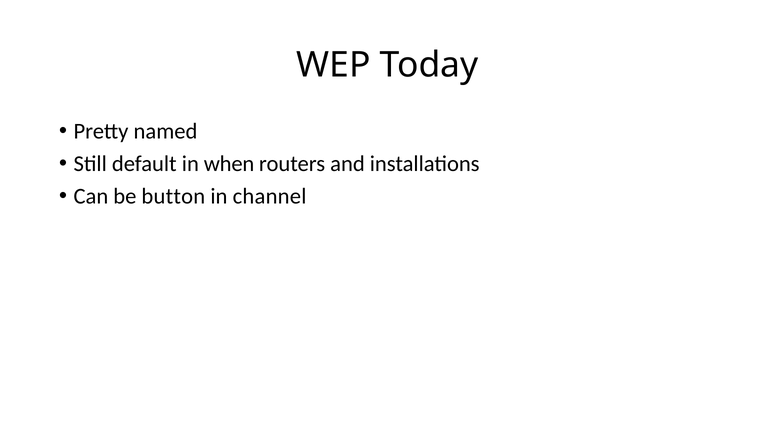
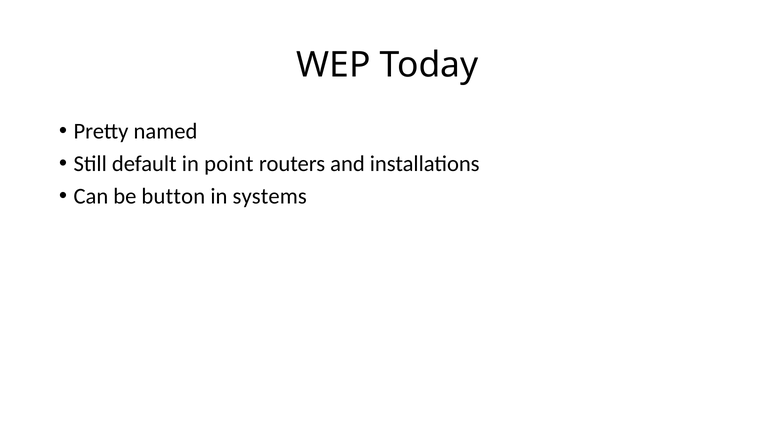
when: when -> point
channel: channel -> systems
